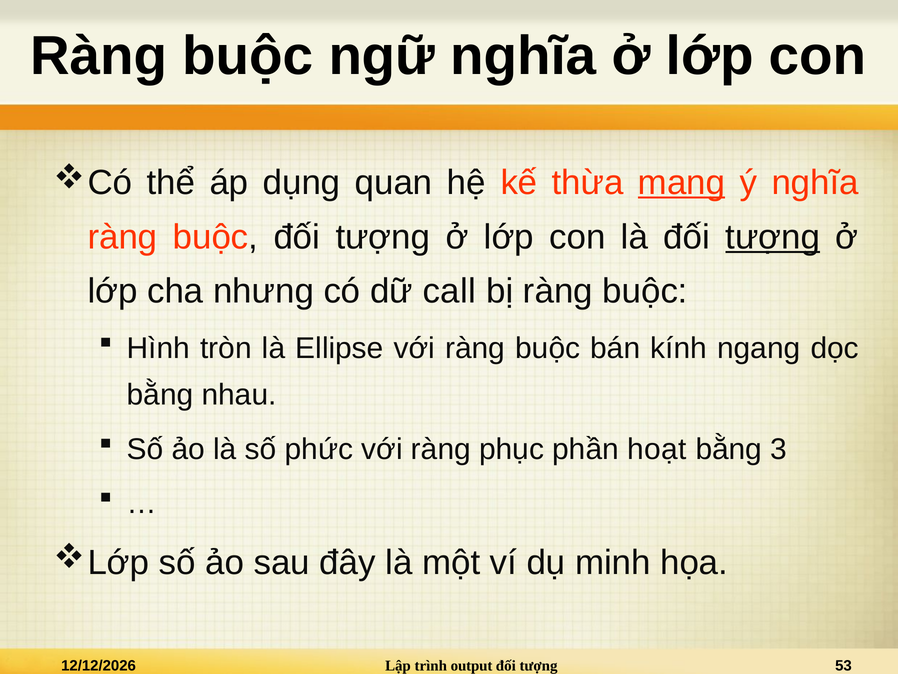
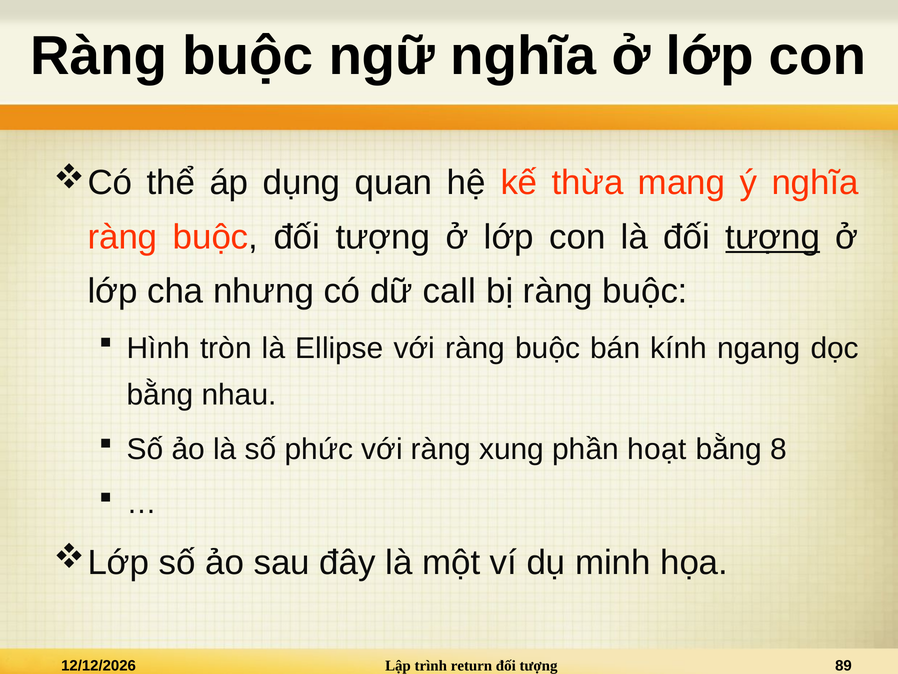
mang underline: present -> none
phục: phục -> xung
3: 3 -> 8
output: output -> return
53: 53 -> 89
